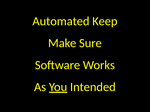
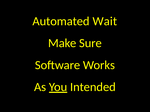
Keep: Keep -> Wait
